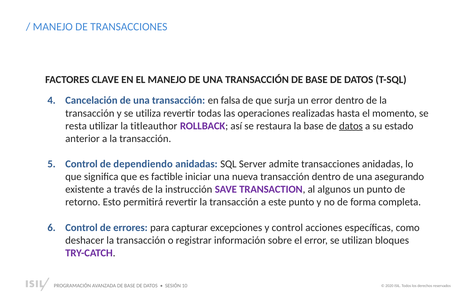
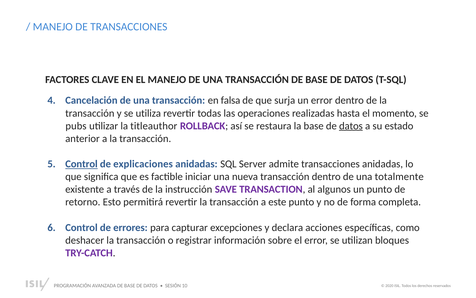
resta: resta -> pubs
Control at (81, 164) underline: none -> present
dependiendo: dependiendo -> explicaciones
asegurando: asegurando -> totalmente
y control: control -> declara
